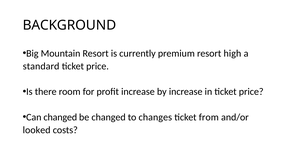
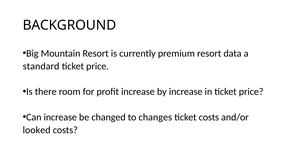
high: high -> data
Can changed: changed -> increase
ticket from: from -> costs
